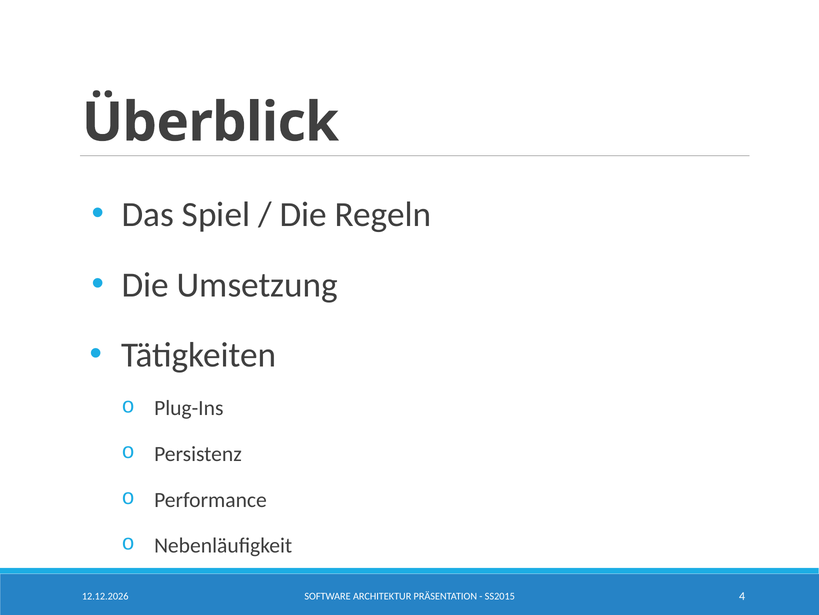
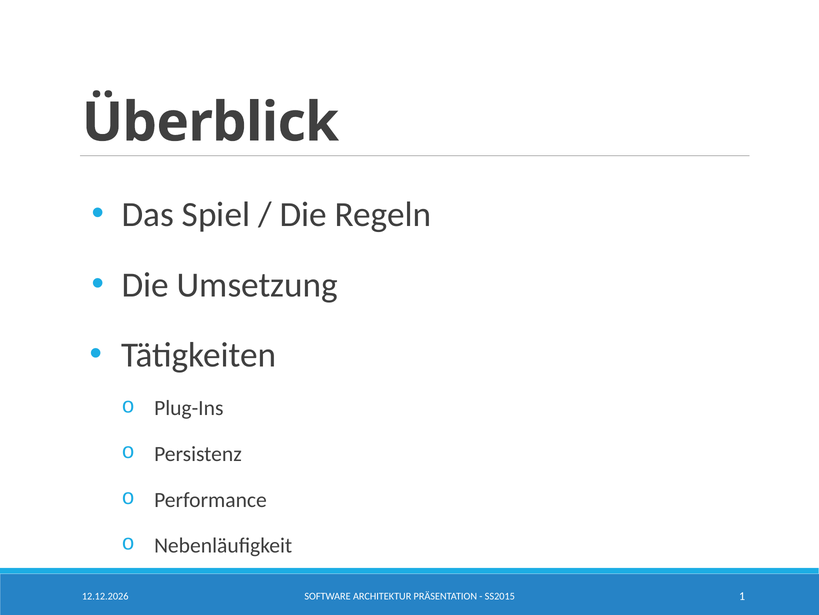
4: 4 -> 1
